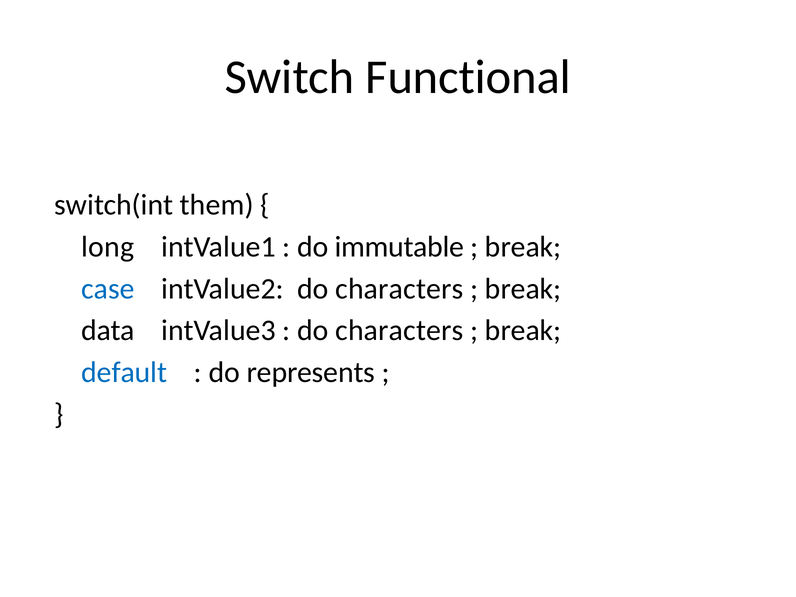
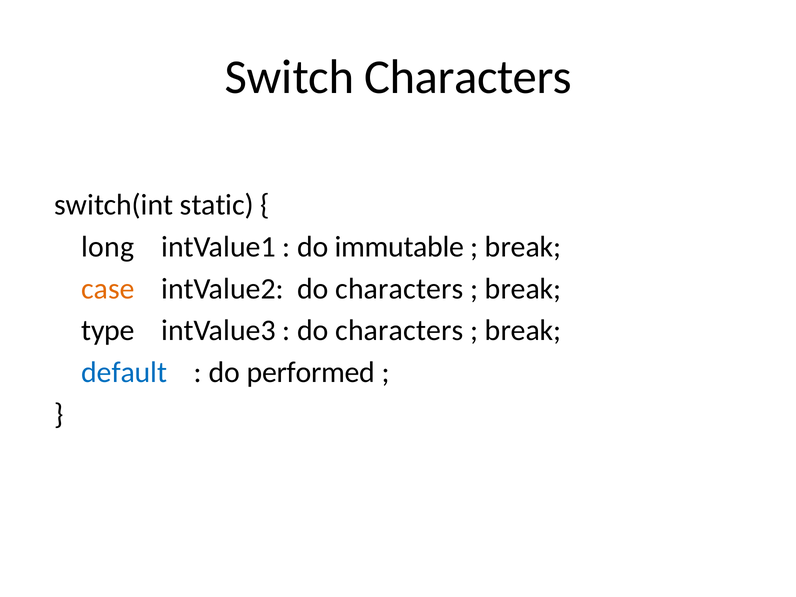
Switch Functional: Functional -> Characters
them: them -> static
case colour: blue -> orange
data: data -> type
represents: represents -> performed
